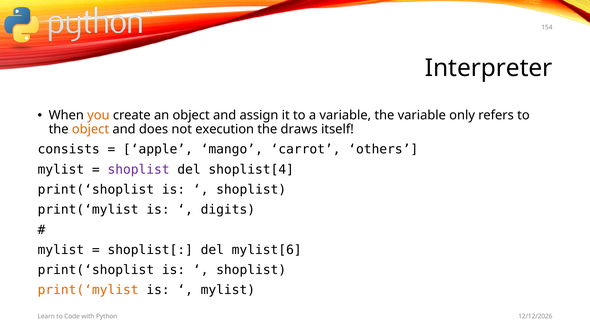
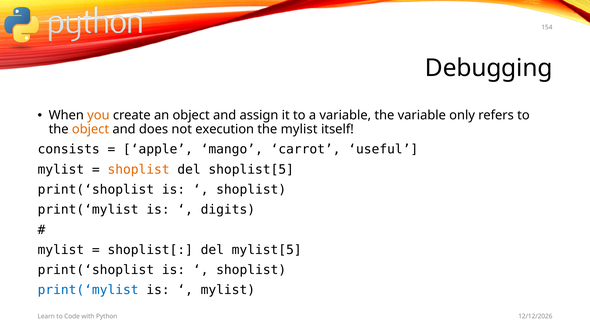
Interpreter: Interpreter -> Debugging
the draws: draws -> mylist
others: others -> useful
shoplist at (139, 169) colour: purple -> orange
shoplist[4: shoplist[4 -> shoplist[5
mylist[6: mylist[6 -> mylist[5
print(‘mylist at (88, 290) colour: orange -> blue
